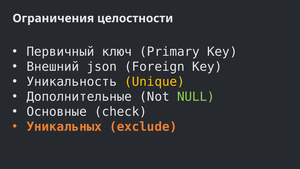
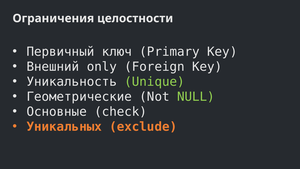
json: json -> only
Unique colour: yellow -> light green
Дополнительные: Дополнительные -> Геометрические
